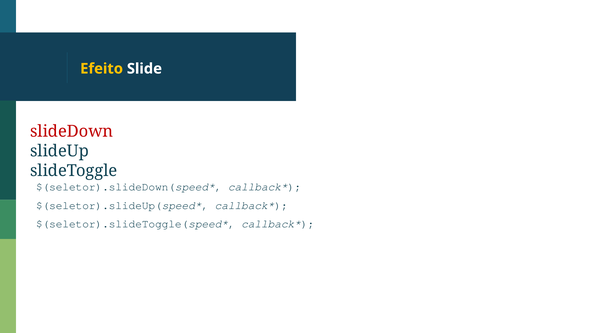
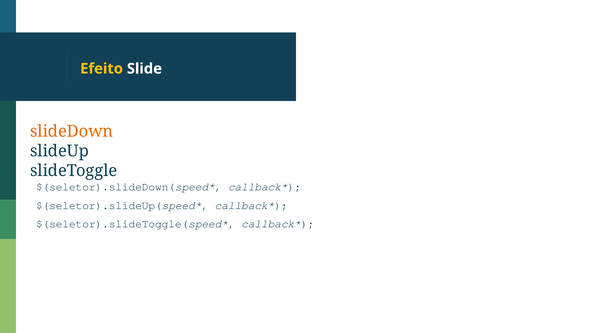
slideDown colour: red -> orange
